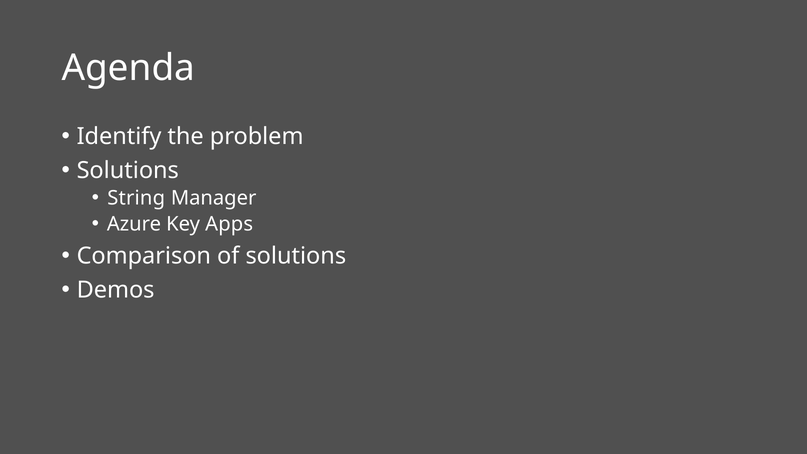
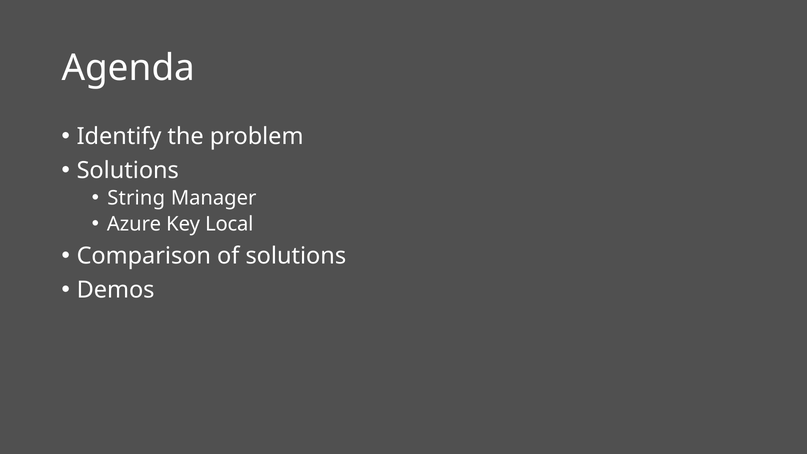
Apps: Apps -> Local
